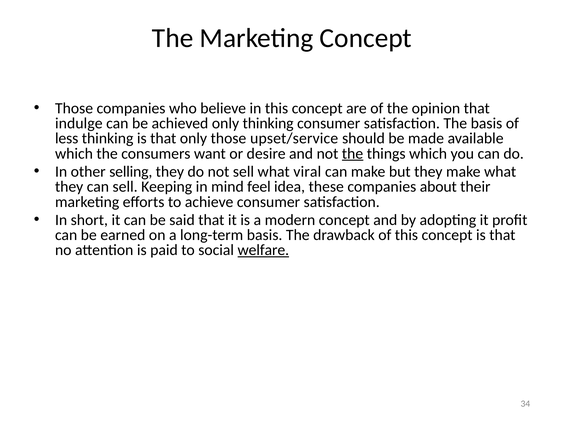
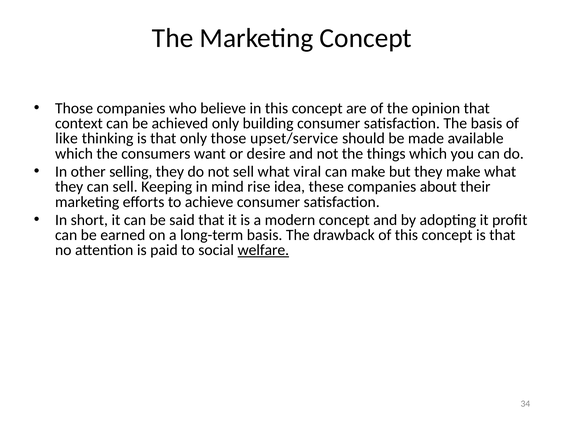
indulge: indulge -> context
only thinking: thinking -> building
less: less -> like
the at (353, 154) underline: present -> none
feel: feel -> rise
